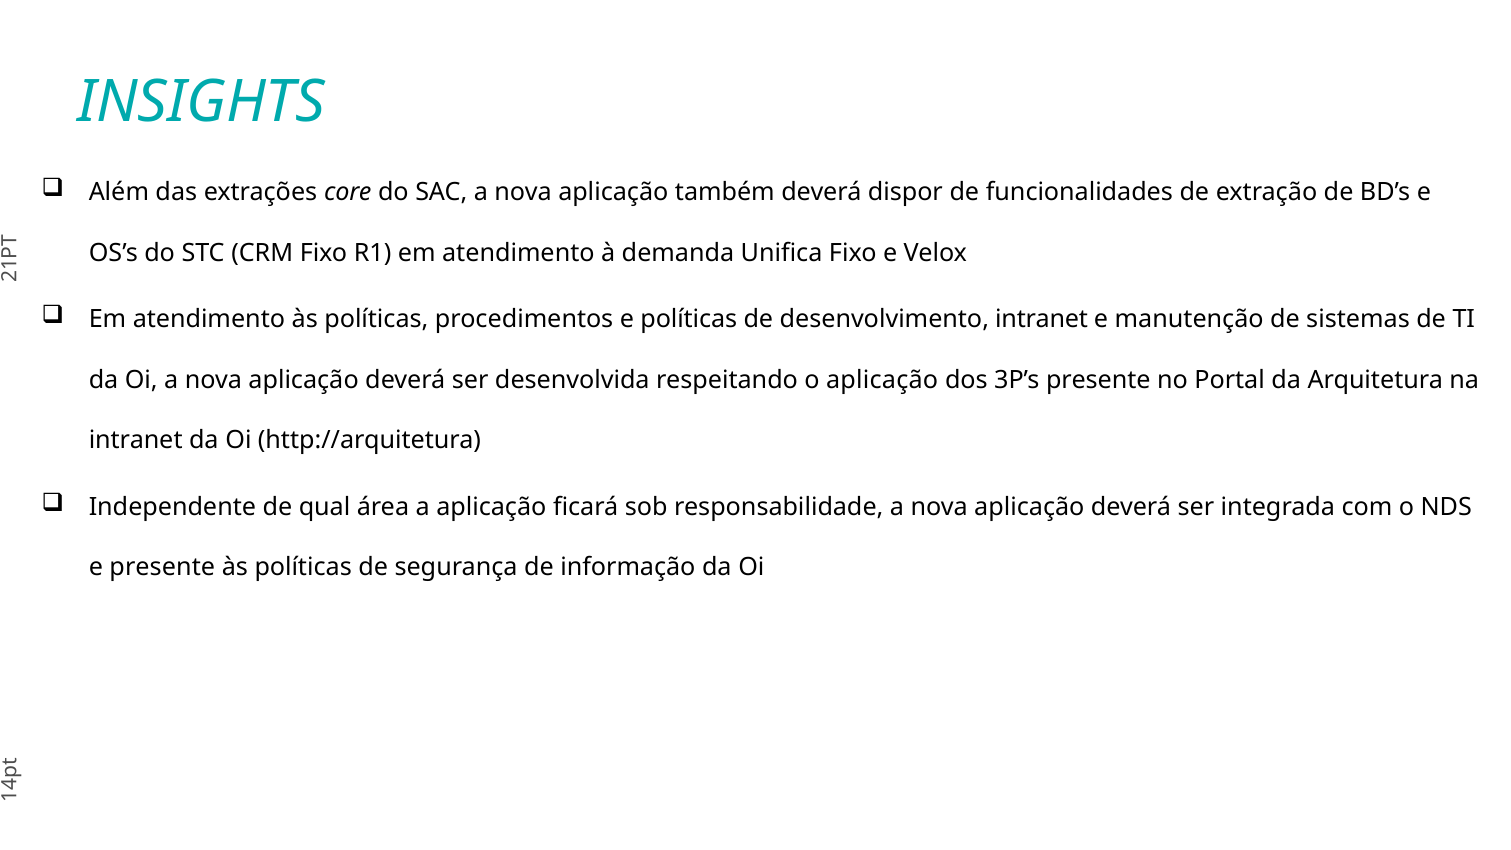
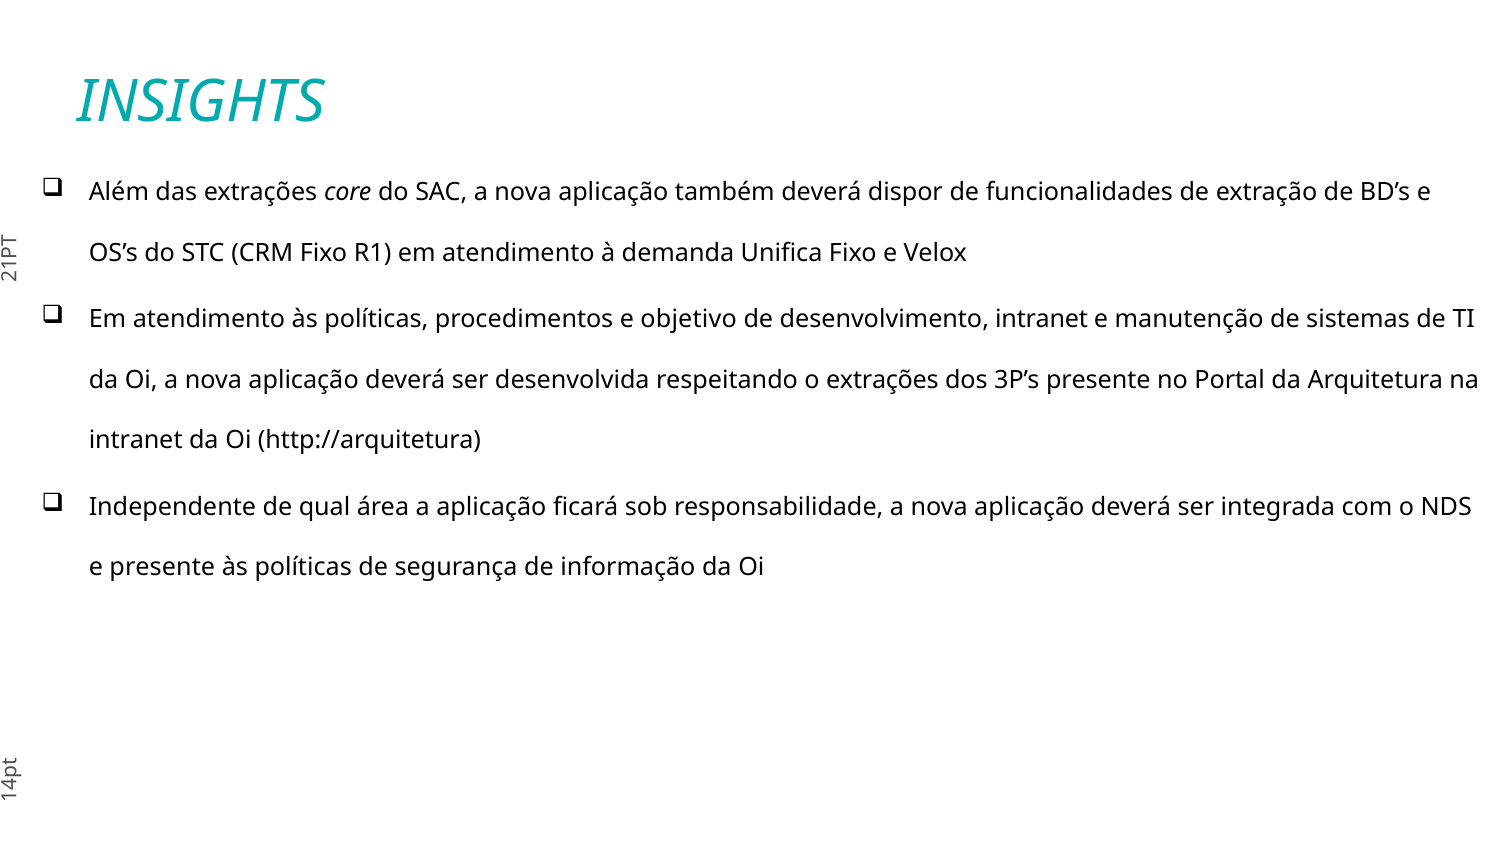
e políticas: políticas -> objetivo
o aplicação: aplicação -> extrações
